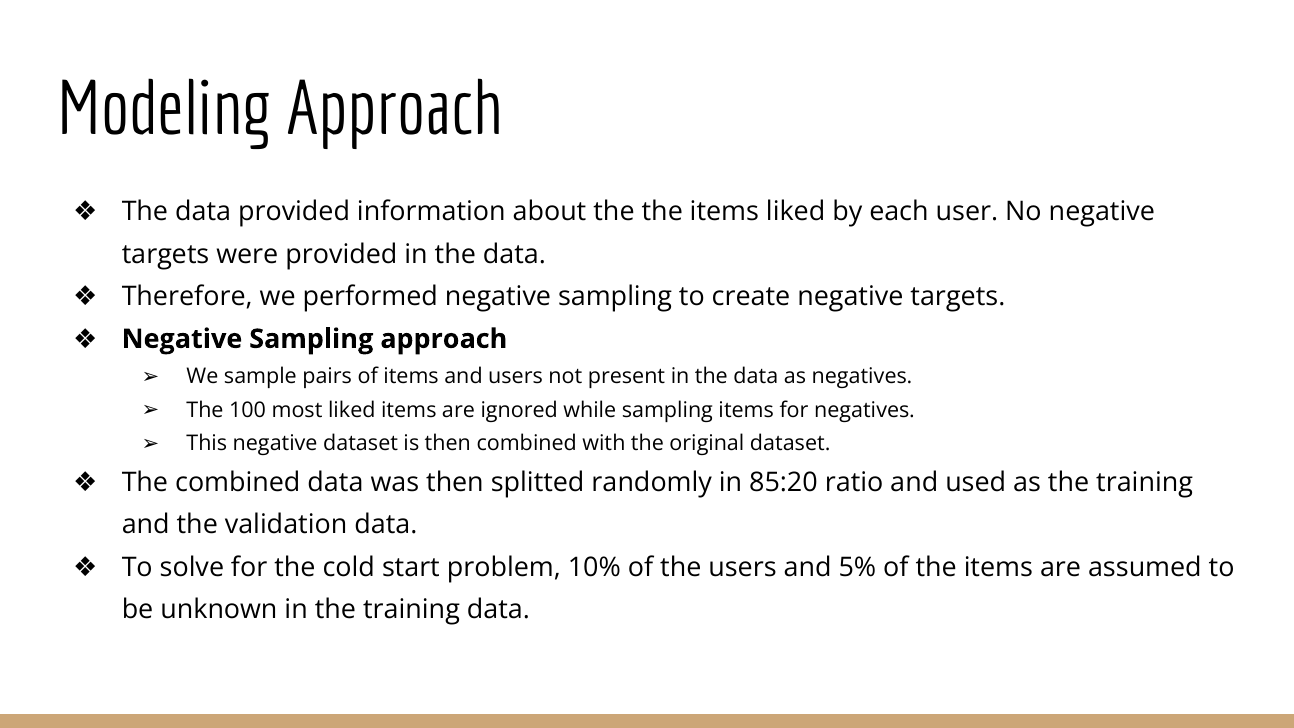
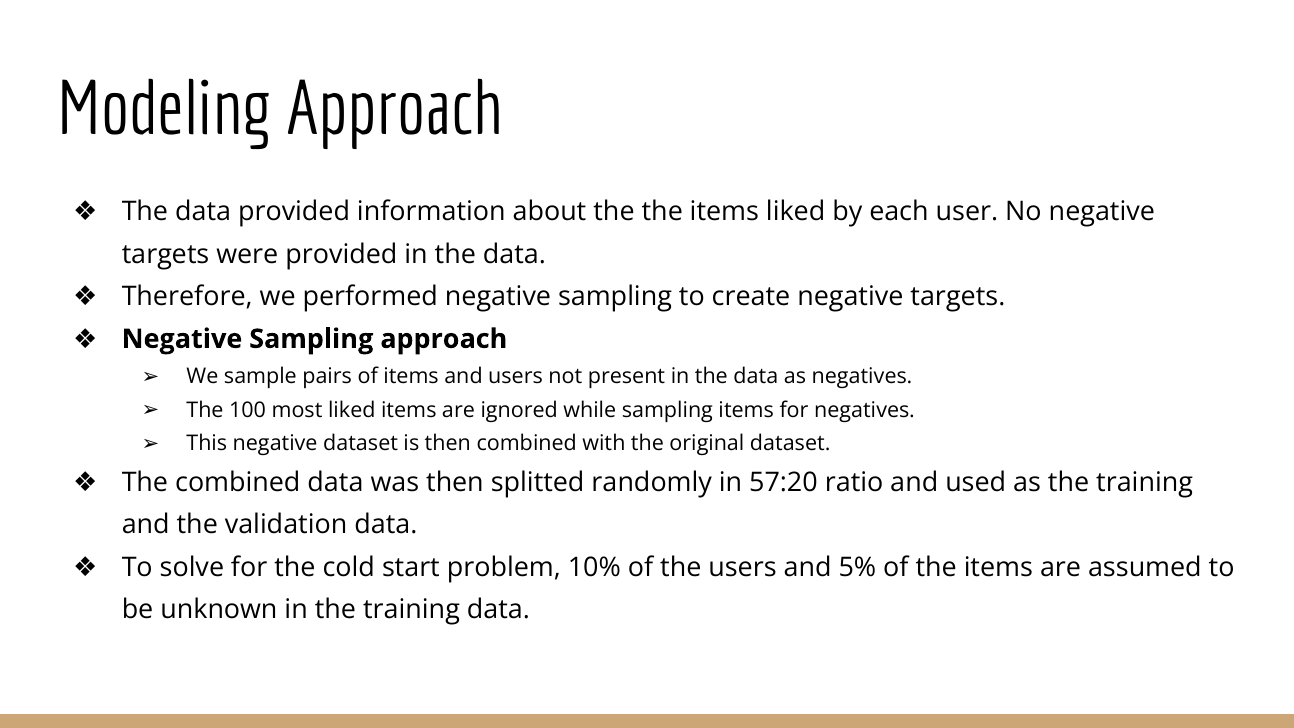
85:20: 85:20 -> 57:20
